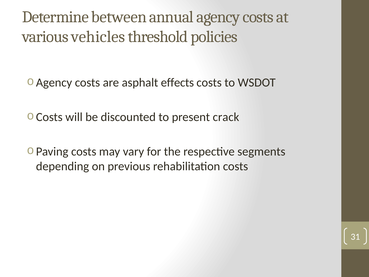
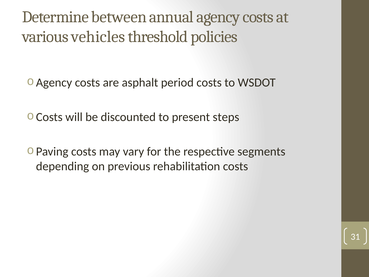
effects: effects -> period
crack: crack -> steps
